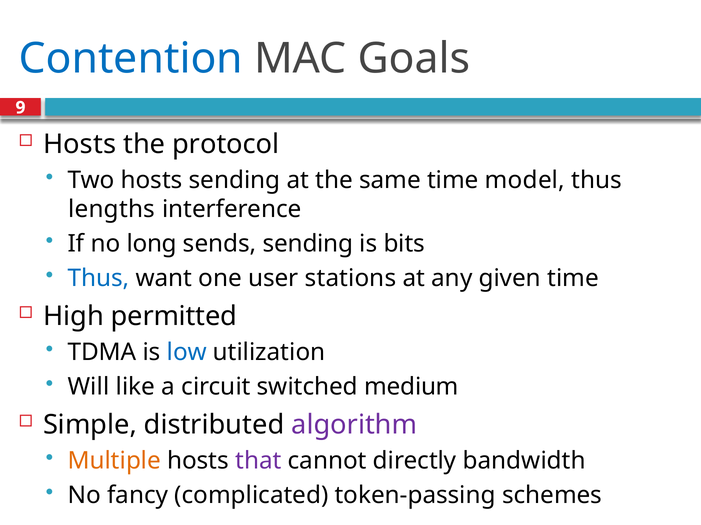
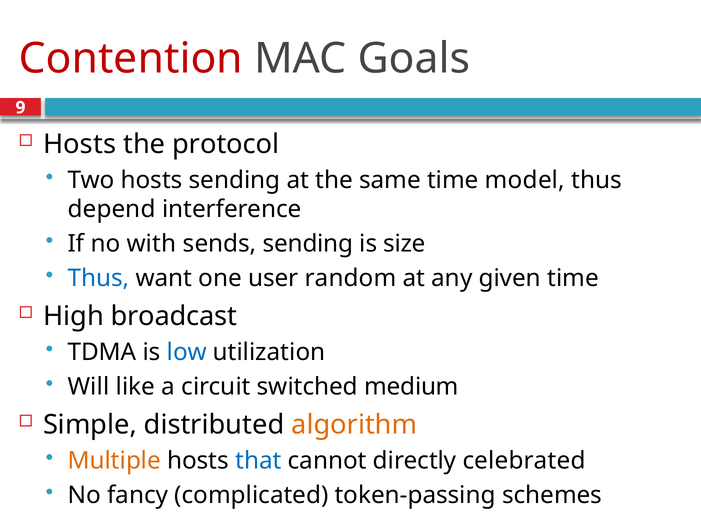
Contention colour: blue -> red
lengths: lengths -> depend
long: long -> with
bits: bits -> size
stations: stations -> random
permitted: permitted -> broadcast
algorithm colour: purple -> orange
that colour: purple -> blue
bandwidth: bandwidth -> celebrated
